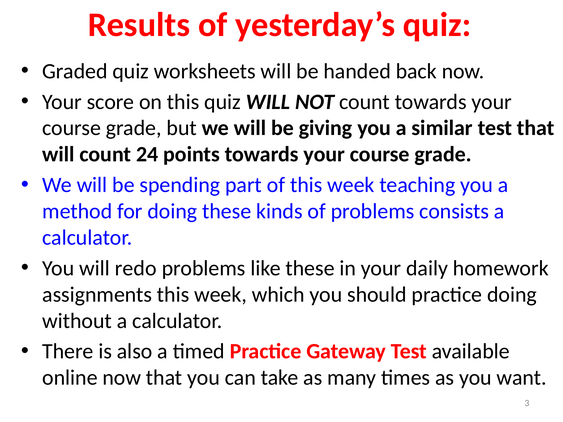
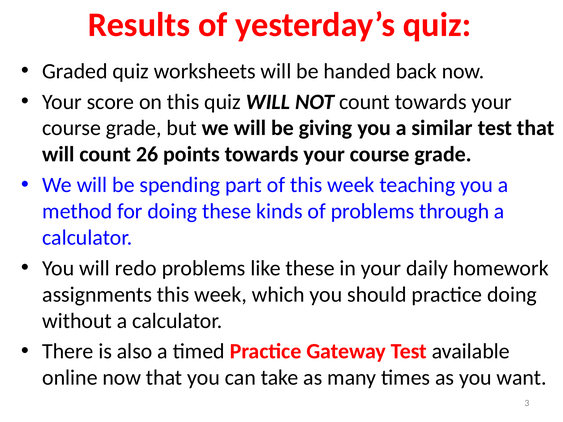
24: 24 -> 26
consists: consists -> through
